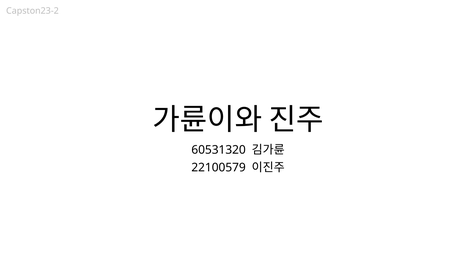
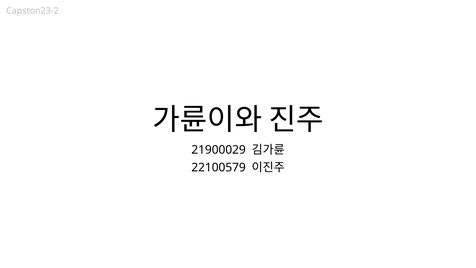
60531320: 60531320 -> 21900029
